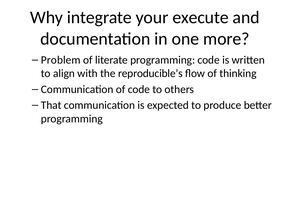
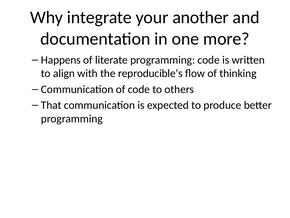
execute: execute -> another
Problem: Problem -> Happens
